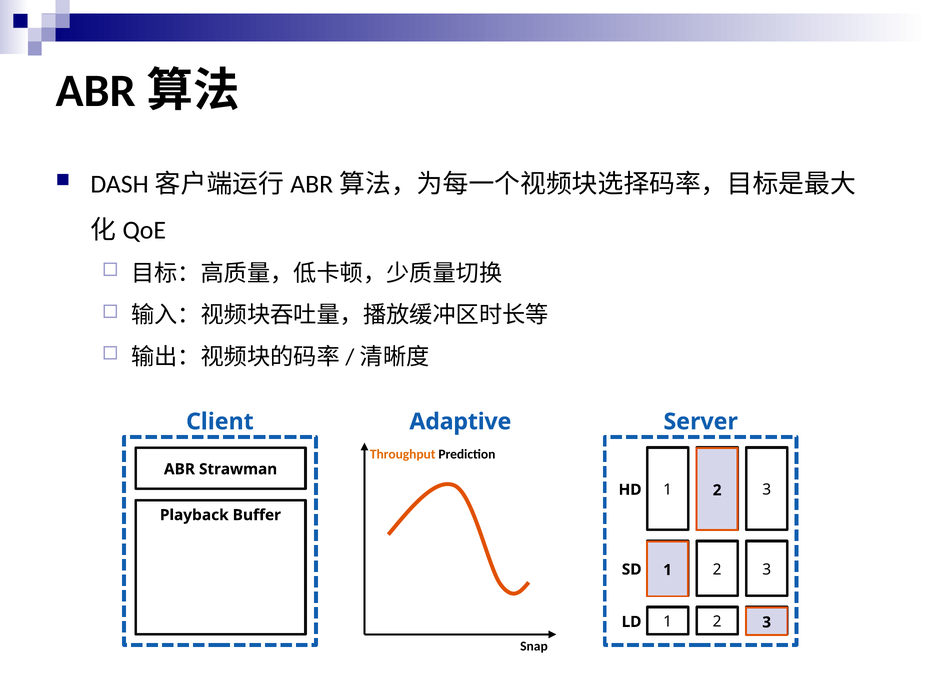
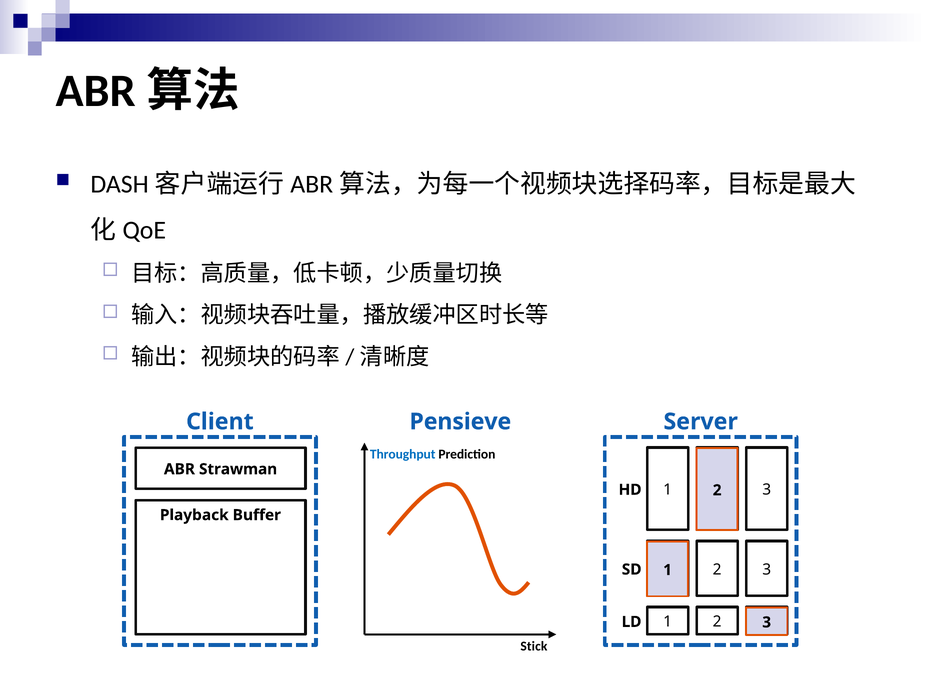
Adaptive: Adaptive -> Pensieve
Throughput colour: orange -> blue
Snap: Snap -> Stick
